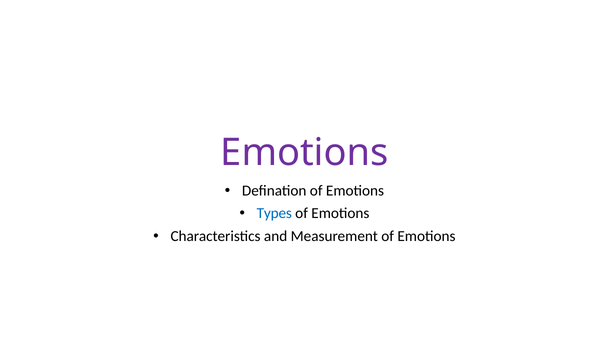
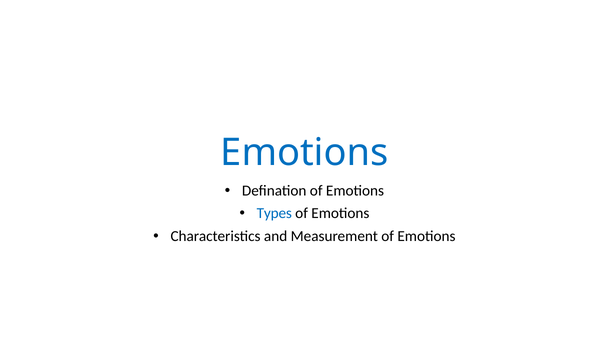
Emotions at (304, 152) colour: purple -> blue
